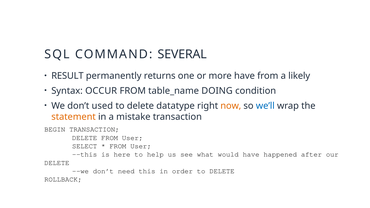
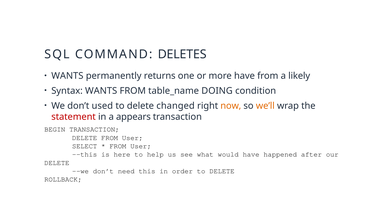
SEVERAL: SEVERAL -> DELETES
RESULT at (67, 76): RESULT -> WANTS
Syntax OCCUR: OCCUR -> WANTS
datatype: datatype -> changed
we’ll colour: blue -> orange
statement colour: orange -> red
mistake: mistake -> appears
